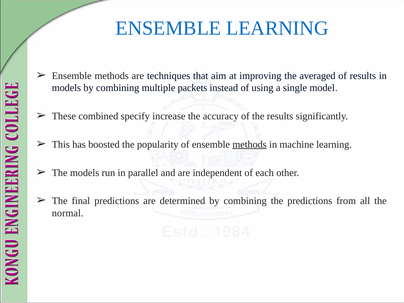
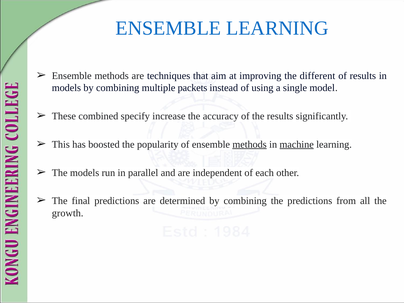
averaged: averaged -> different
machine underline: none -> present
normal: normal -> growth
